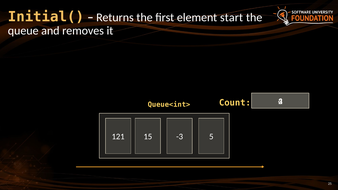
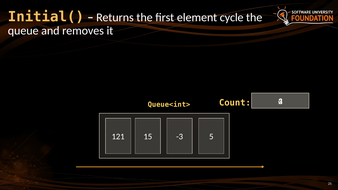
start: start -> cycle
